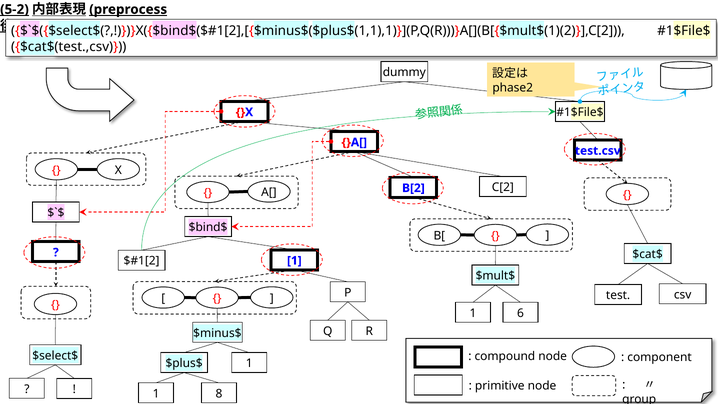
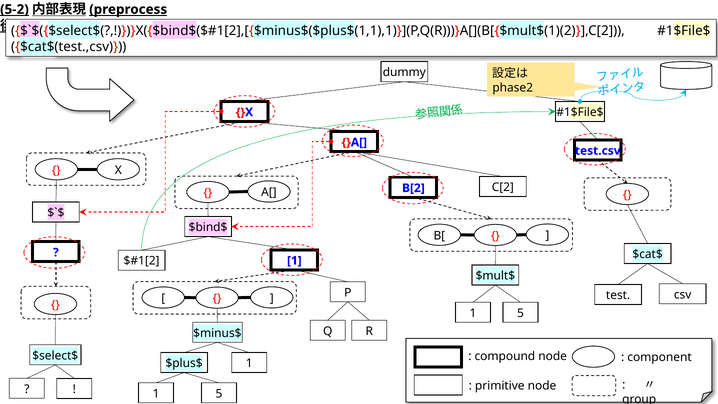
6 at (520, 313): 6 -> 5
8 at (219, 394): 8 -> 5
